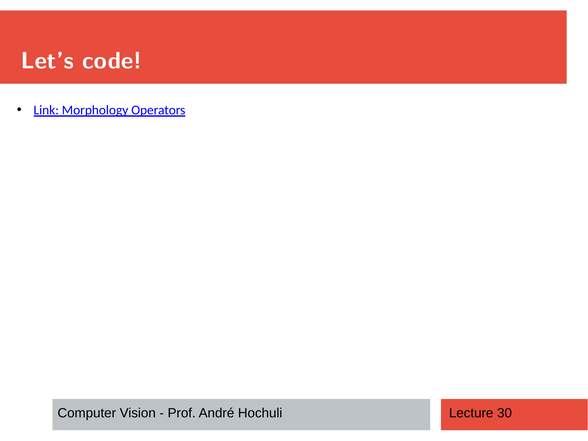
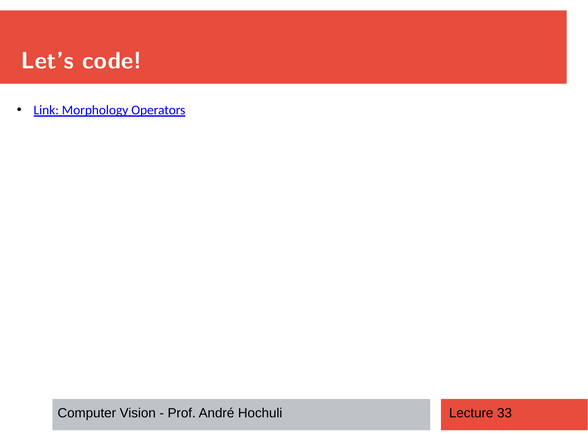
30: 30 -> 33
